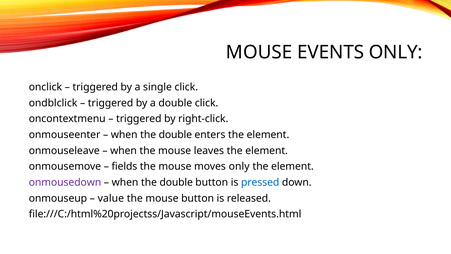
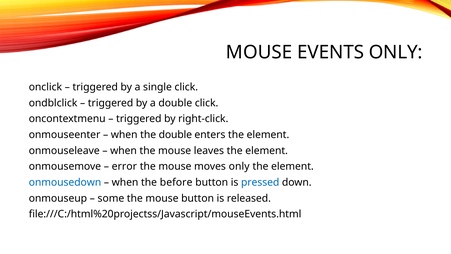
fields: fields -> error
onmousedown colour: purple -> blue
double at (176, 182): double -> before
value: value -> some
